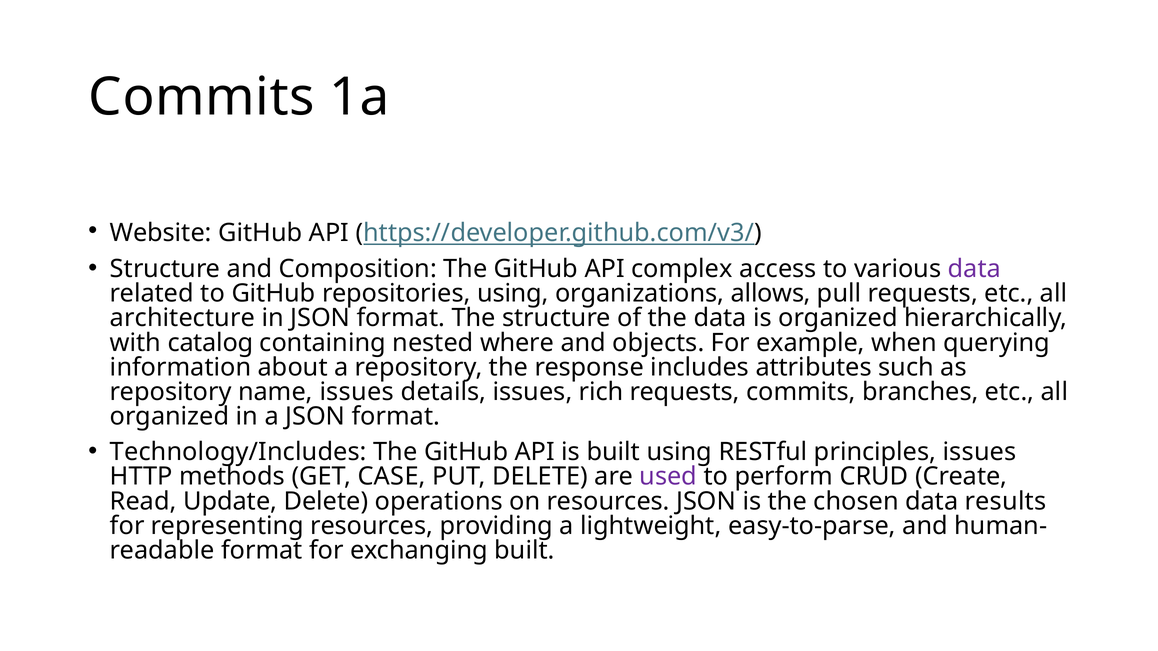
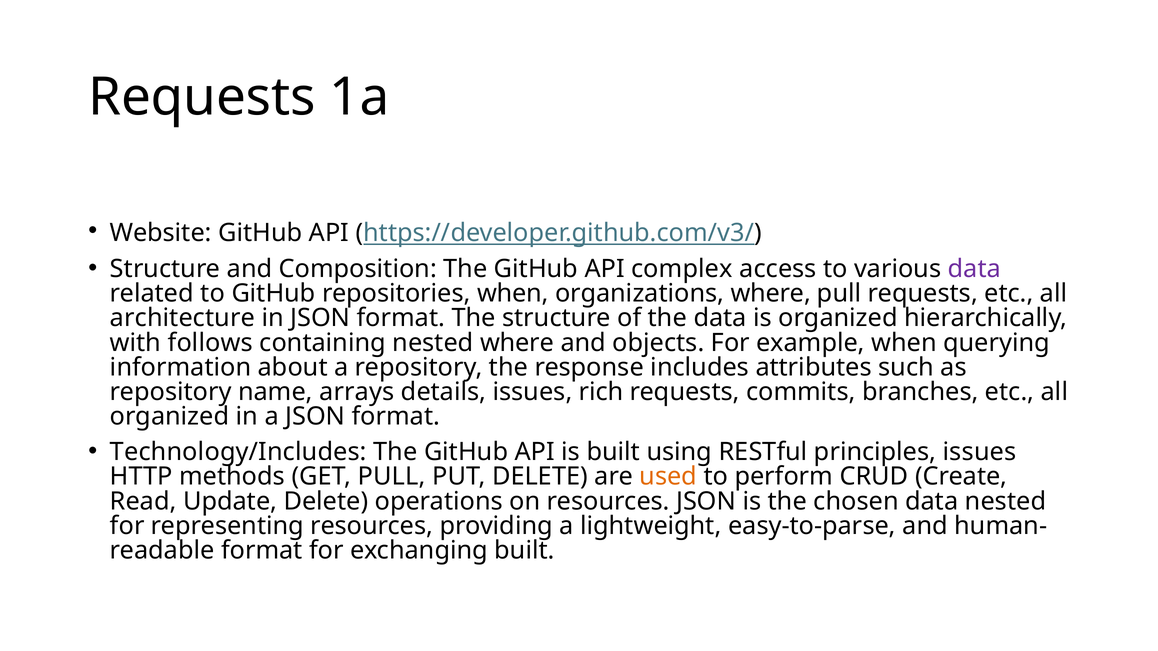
Commits at (202, 97): Commits -> Requests
repositories using: using -> when
organizations allows: allows -> where
catalog: catalog -> follows
name issues: issues -> arrays
GET CASE: CASE -> PULL
used colour: purple -> orange
data results: results -> nested
